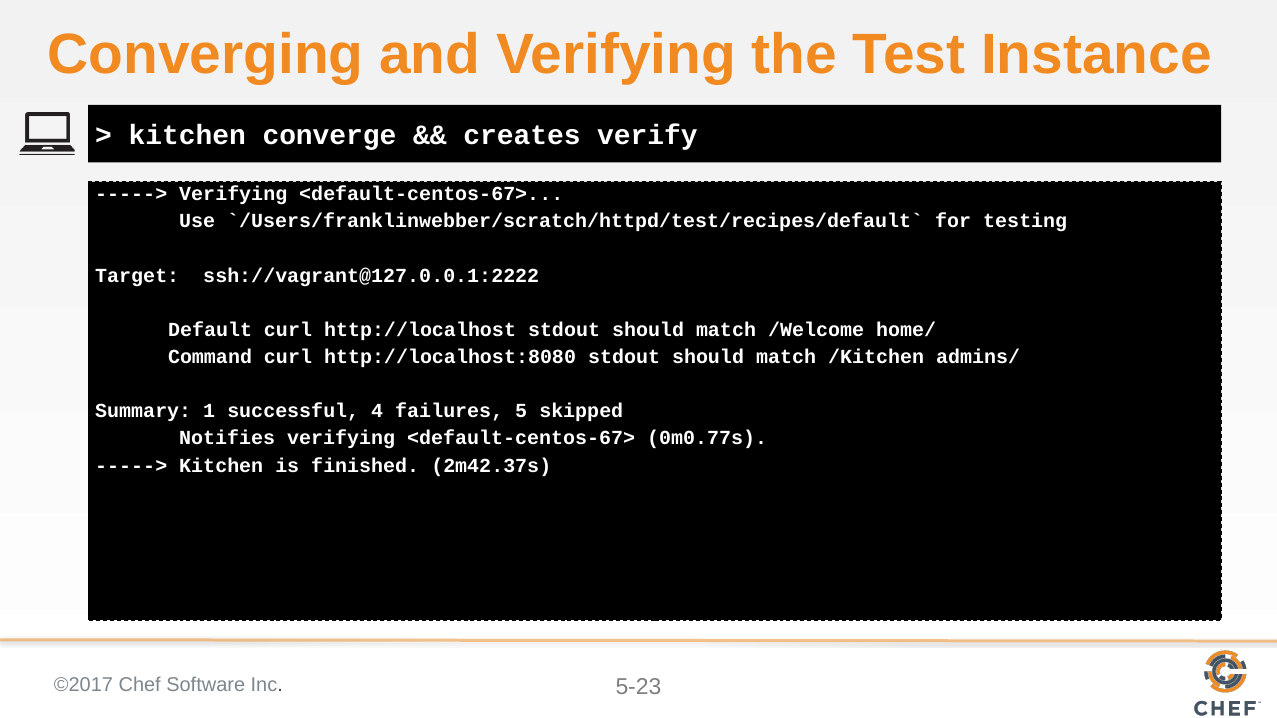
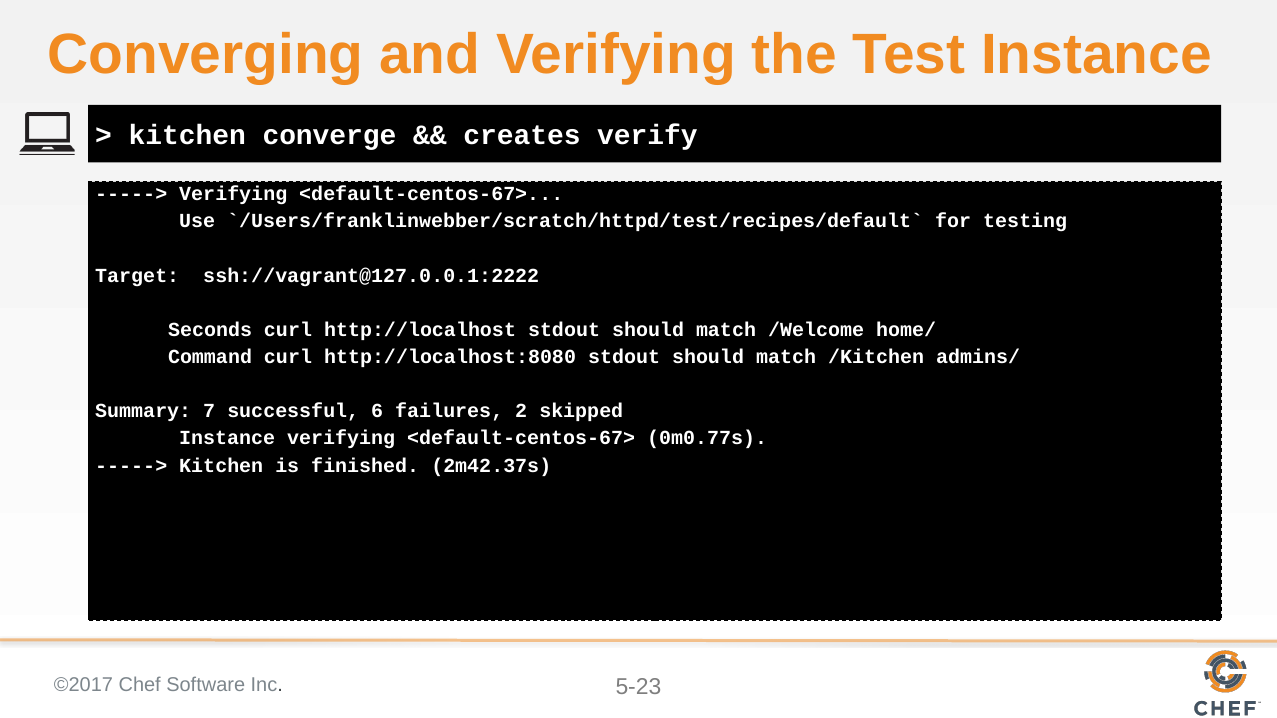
Default: Default -> Seconds
1: 1 -> 7
4: 4 -> 6
5: 5 -> 2
Notifies at (227, 439): Notifies -> Instance
